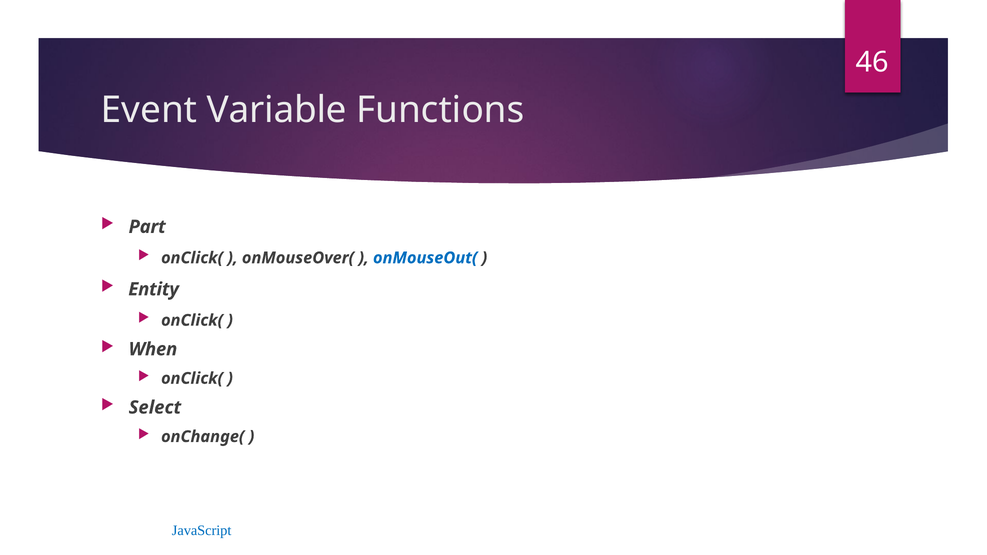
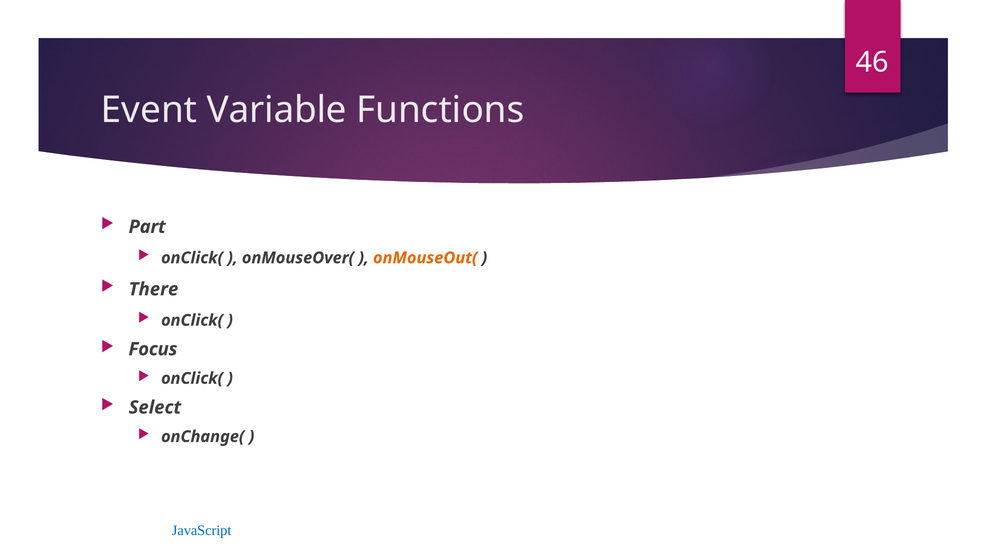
onMouseOut( colour: blue -> orange
Entity: Entity -> There
When: When -> Focus
